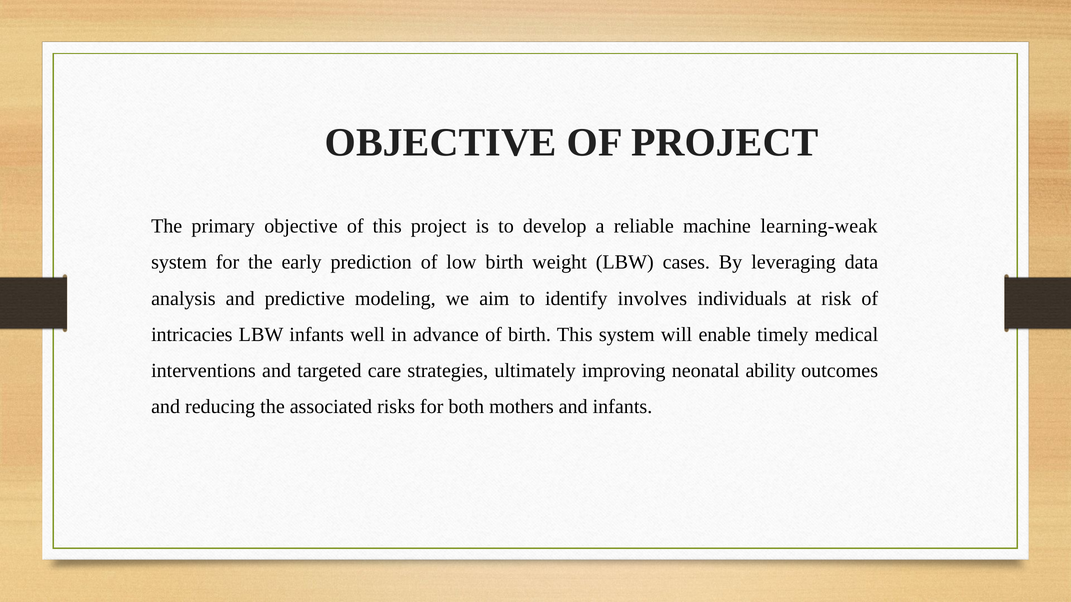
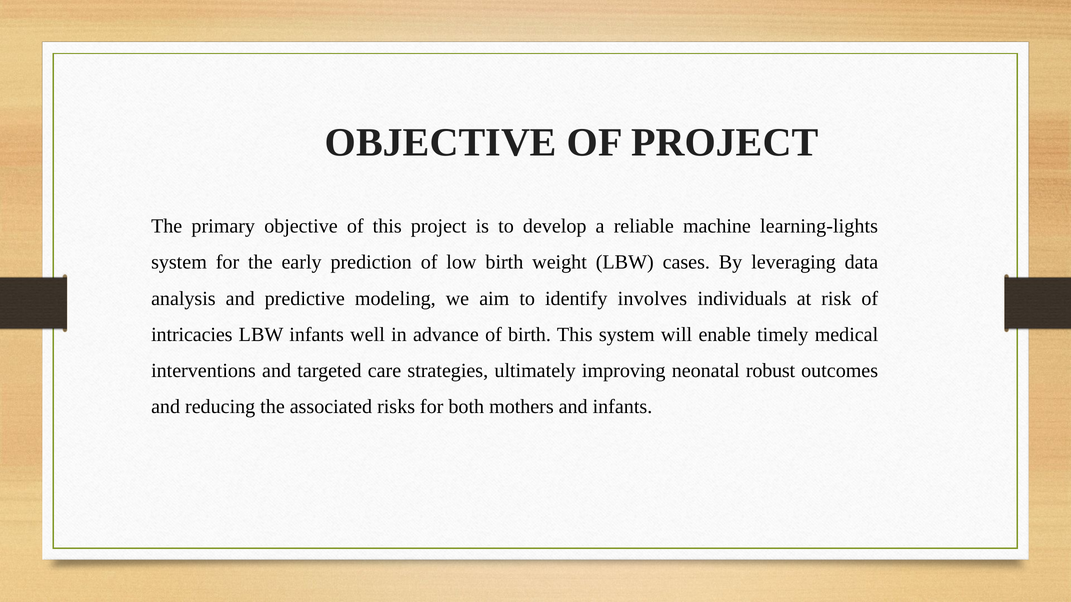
learning-weak: learning-weak -> learning-lights
ability: ability -> robust
